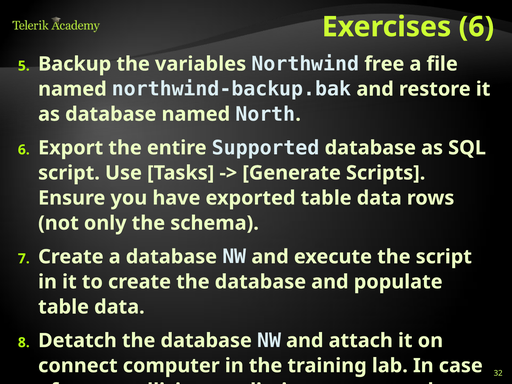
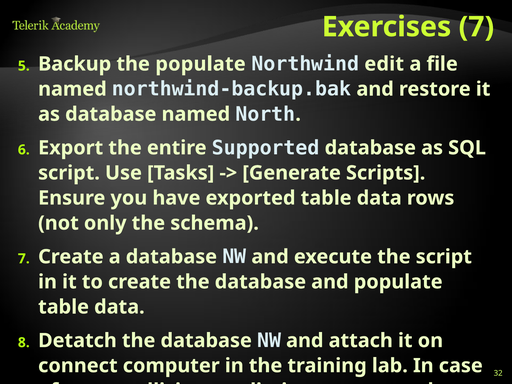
Exercises 6: 6 -> 7
the variables: variables -> populate
free: free -> edit
